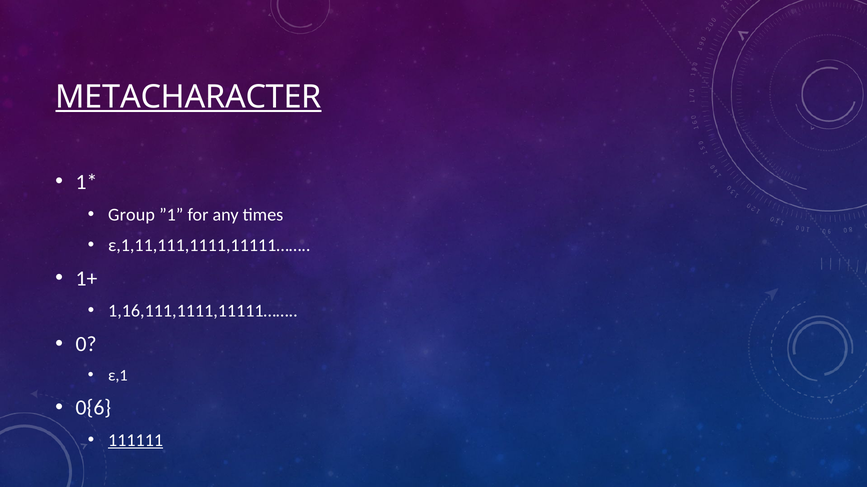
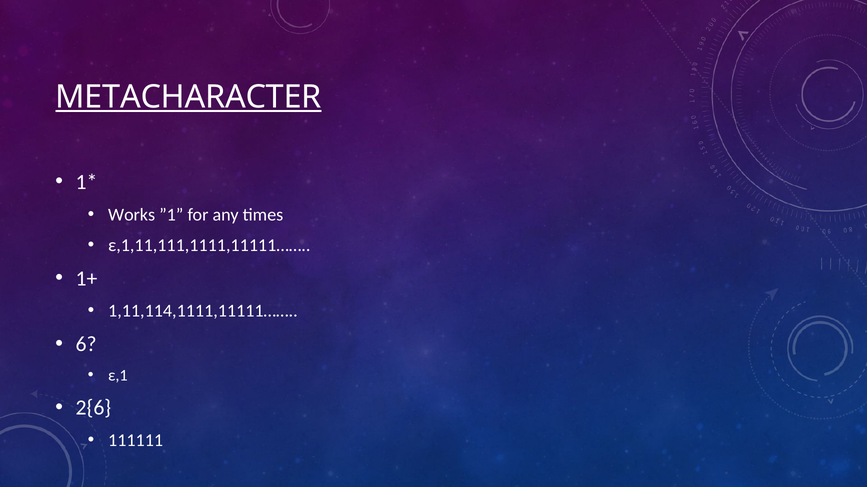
Group: Group -> Works
1,16,111,1111,11111……: 1,16,111,1111,11111…… -> 1,11,114,1111,11111……
0: 0 -> 6
0{6: 0{6 -> 2{6
111111 underline: present -> none
